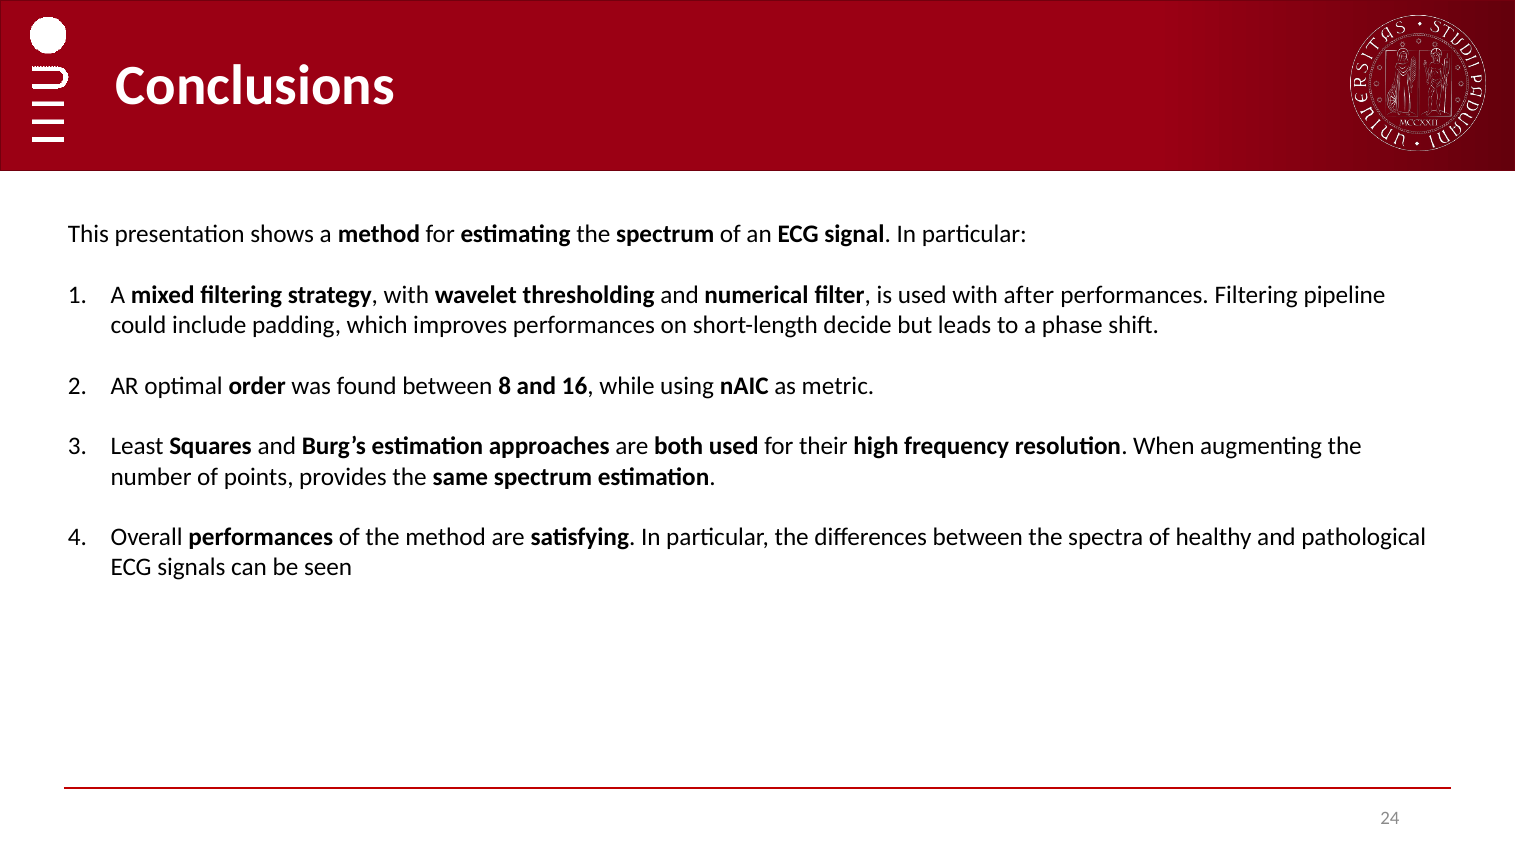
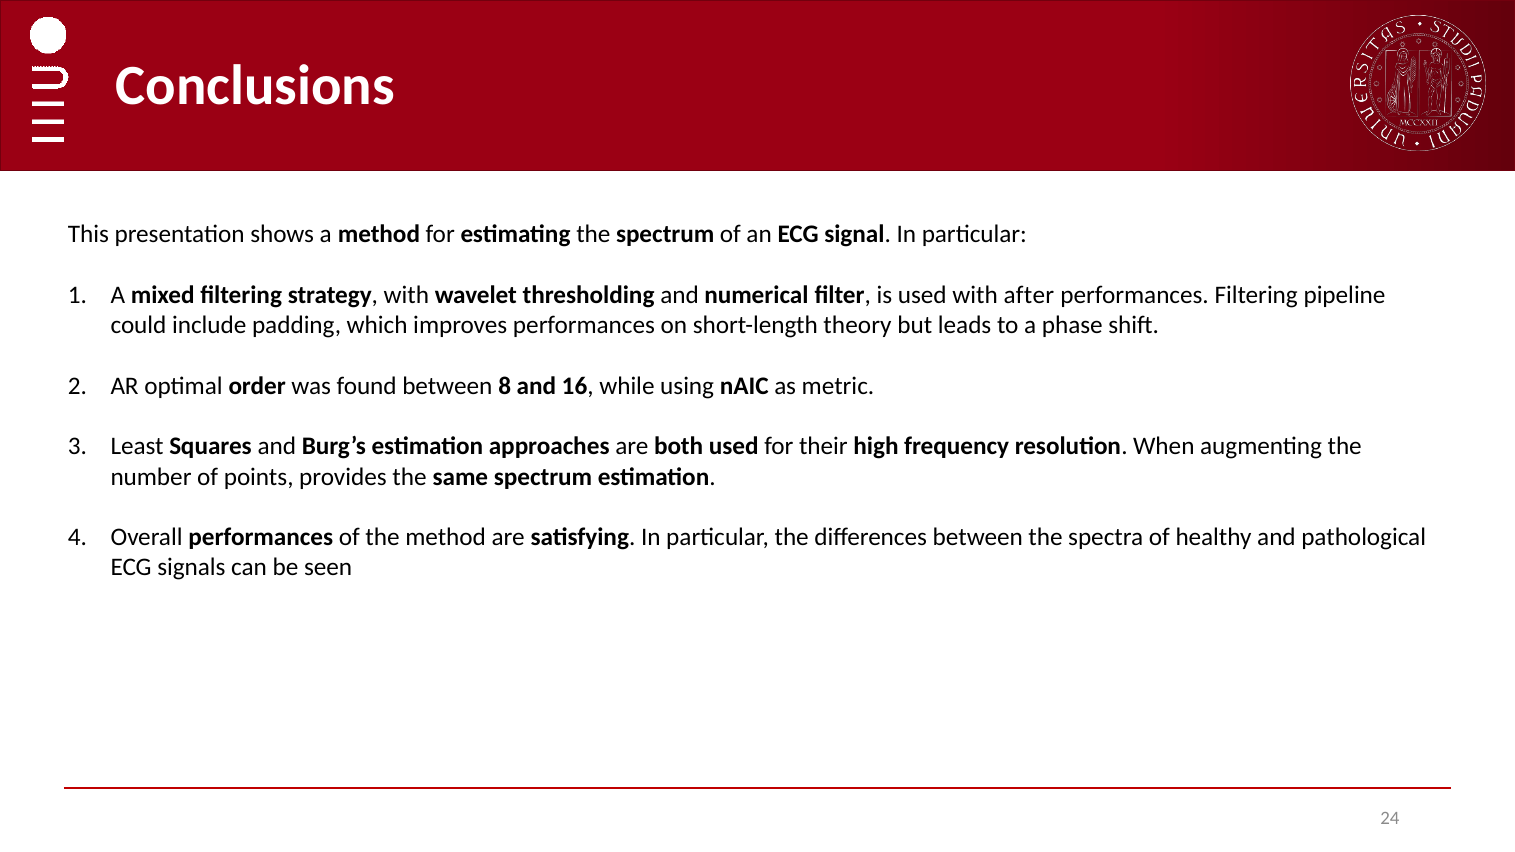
decide: decide -> theory
